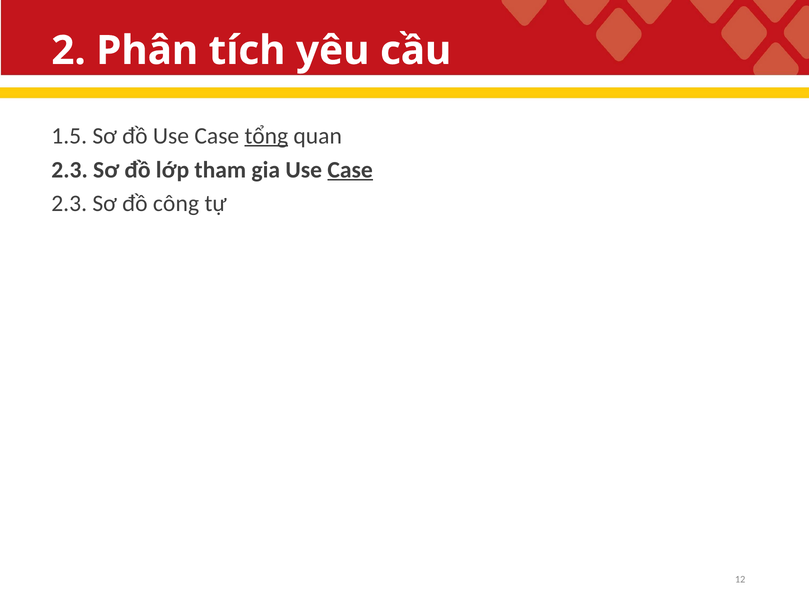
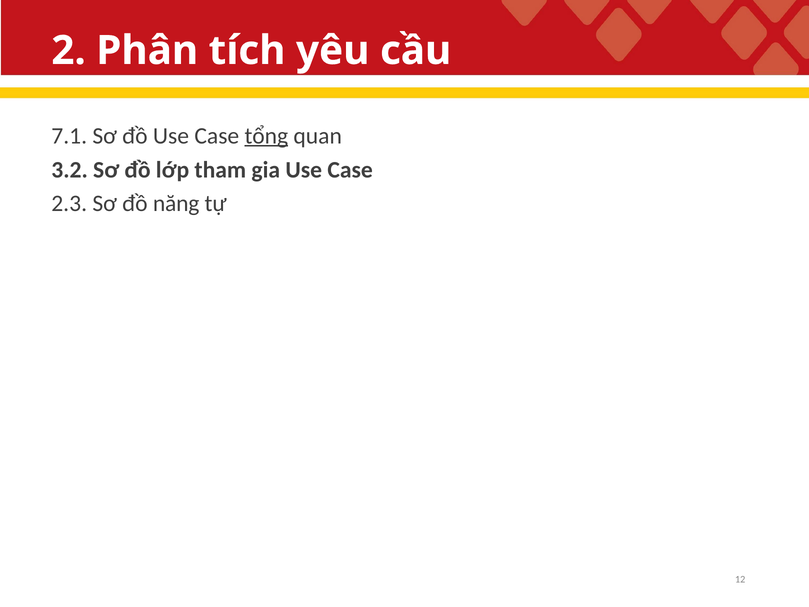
1.5: 1.5 -> 7.1
2.3 at (70, 170): 2.3 -> 3.2
Case at (350, 170) underline: present -> none
công: công -> năng
